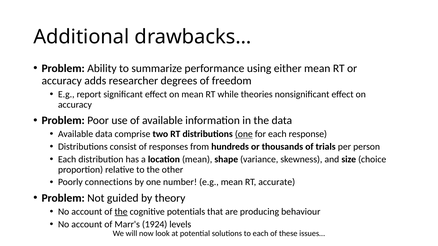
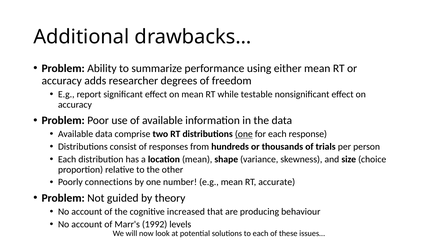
theories: theories -> testable
the at (121, 212) underline: present -> none
potentials: potentials -> increased
1924: 1924 -> 1992
